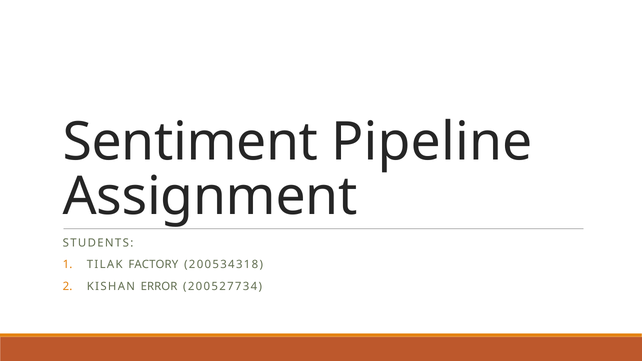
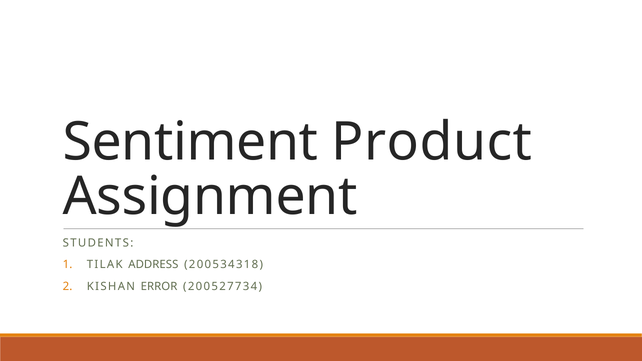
Pipeline: Pipeline -> Product
FACTORY: FACTORY -> ADDRESS
